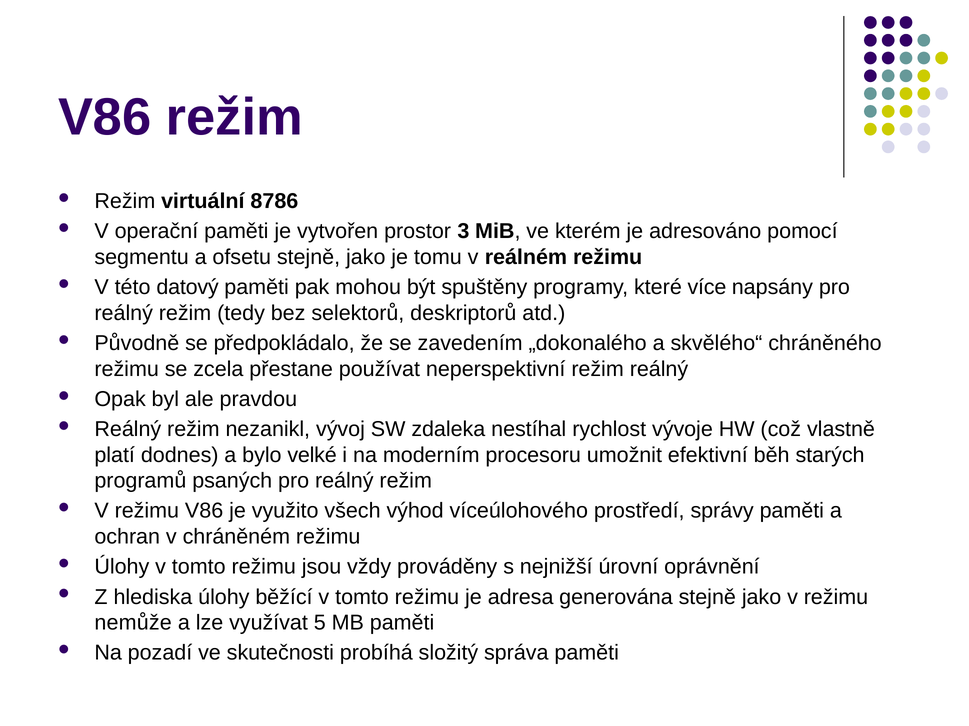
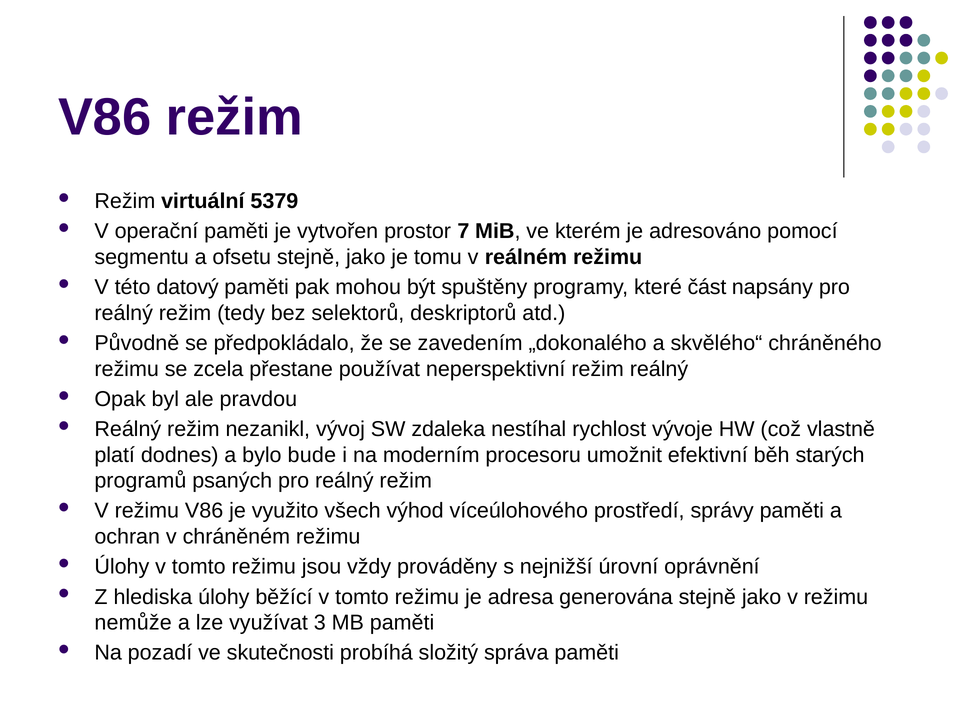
8786: 8786 -> 5379
3: 3 -> 7
více: více -> část
velké: velké -> bude
5: 5 -> 3
